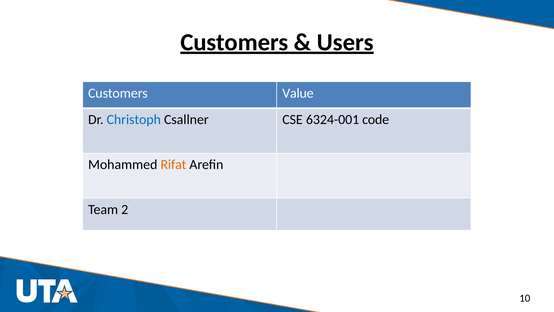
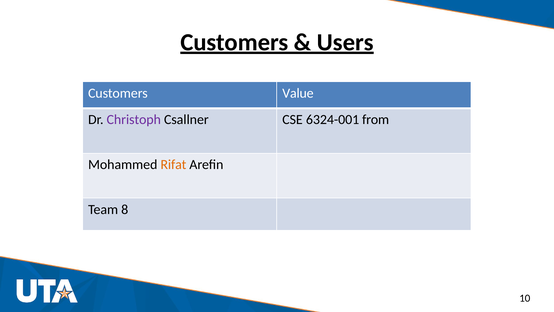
Christoph colour: blue -> purple
code: code -> from
2: 2 -> 8
